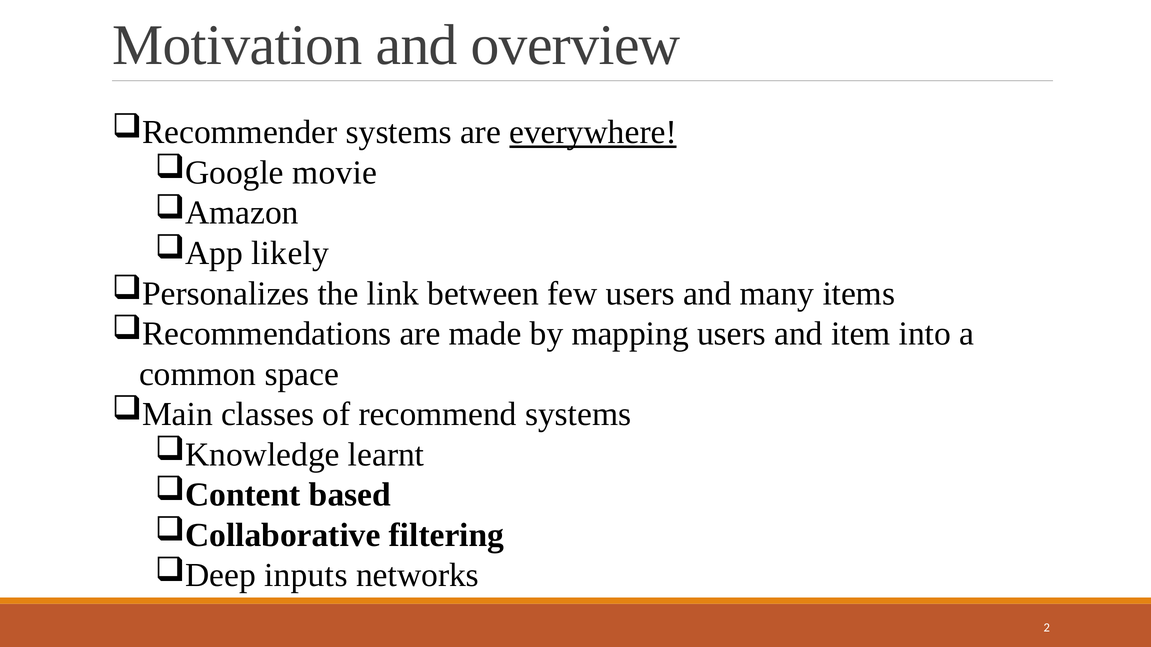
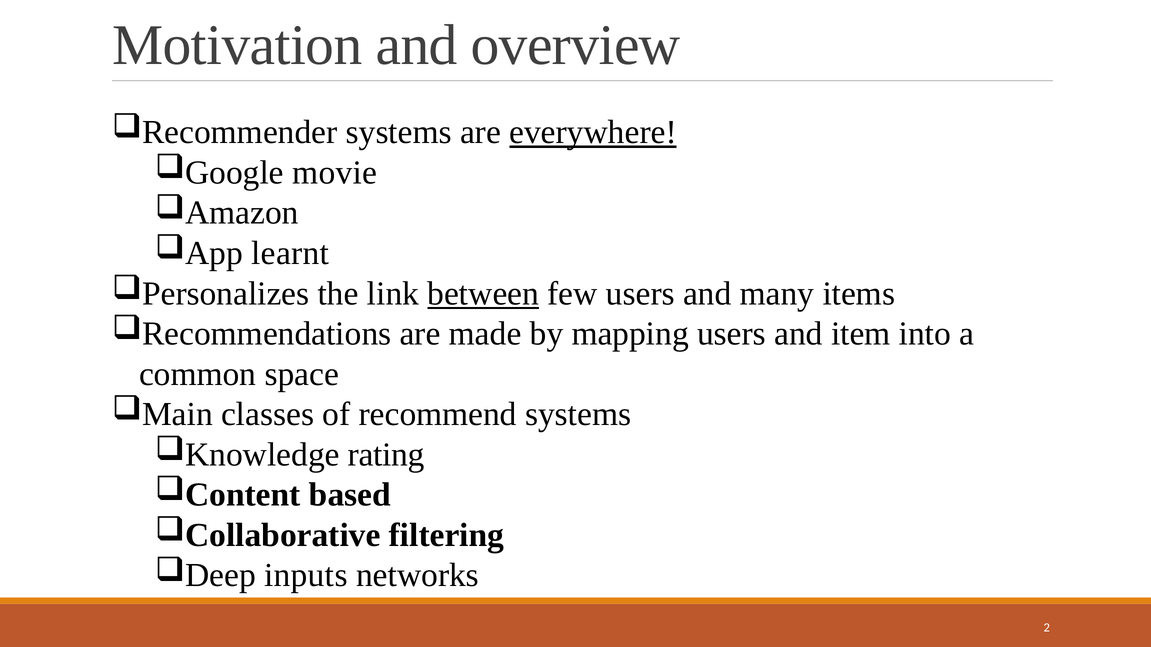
likely: likely -> learnt
between underline: none -> present
learnt: learnt -> rating
